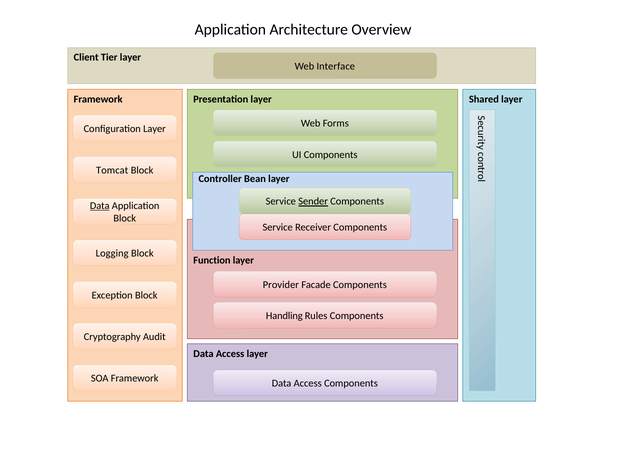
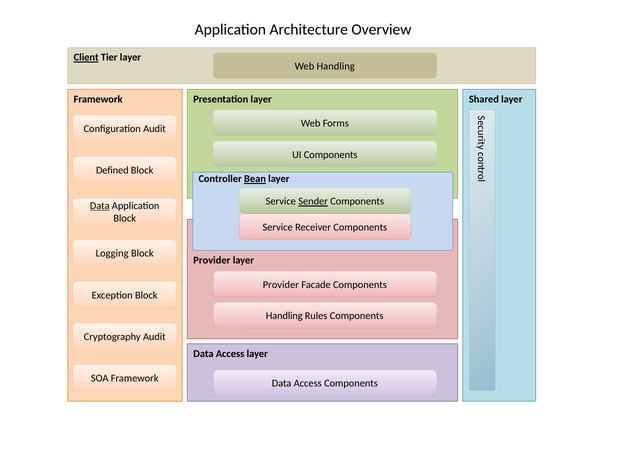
Client underline: none -> present
Web Interface: Interface -> Handling
Configuration Layer: Layer -> Audit
Tomcat: Tomcat -> Defined
Bean underline: none -> present
Function at (212, 260): Function -> Provider
